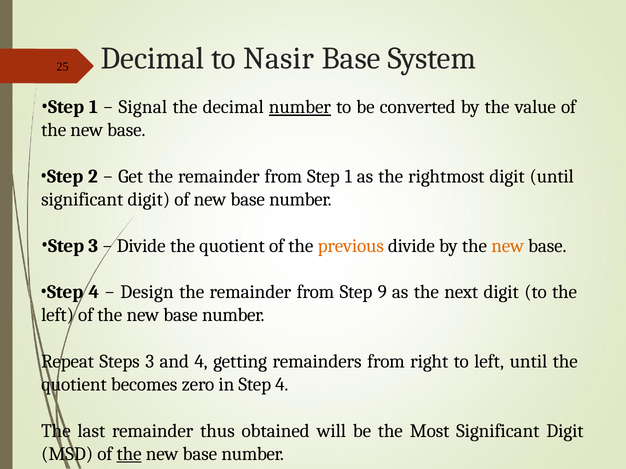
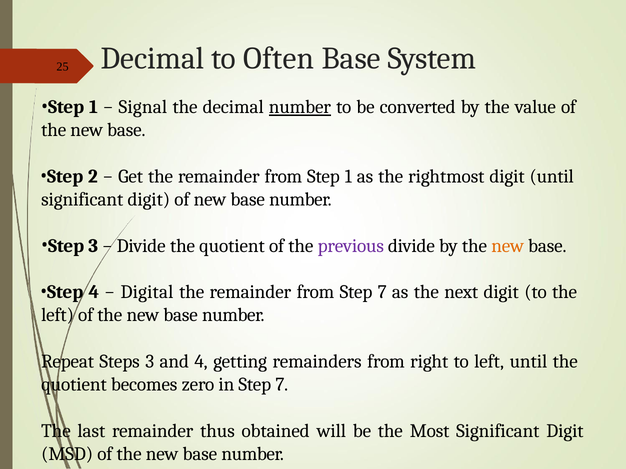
Nasir: Nasir -> Often
previous colour: orange -> purple
Design: Design -> Digital
from Step 9: 9 -> 7
in Step 4: 4 -> 7
the at (129, 454) underline: present -> none
